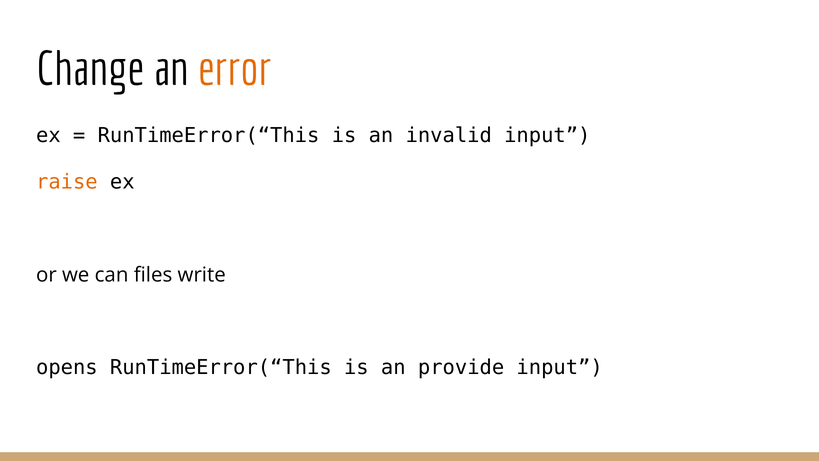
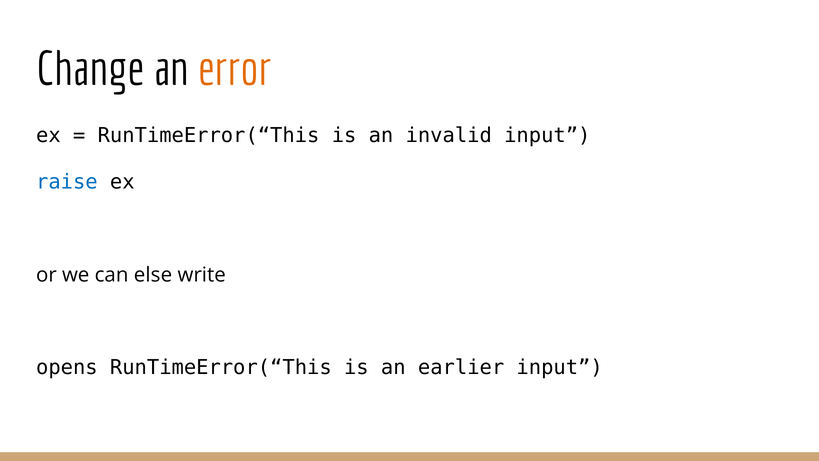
raise colour: orange -> blue
files: files -> else
provide: provide -> earlier
